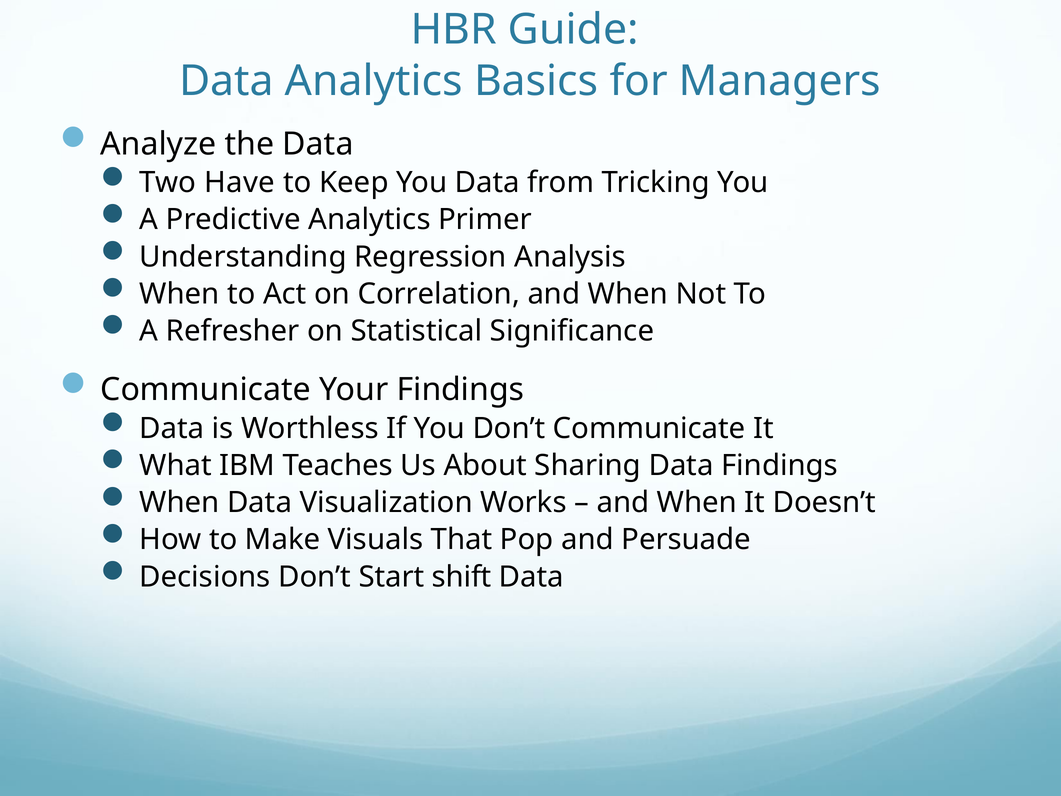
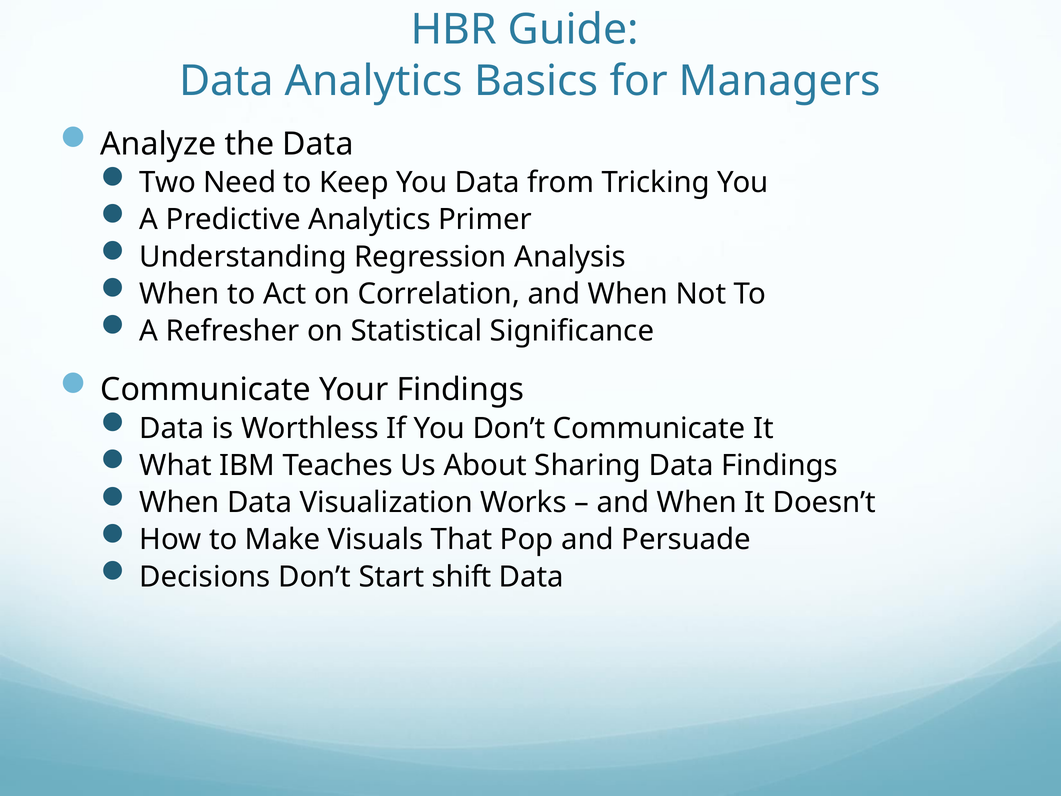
Have: Have -> Need
